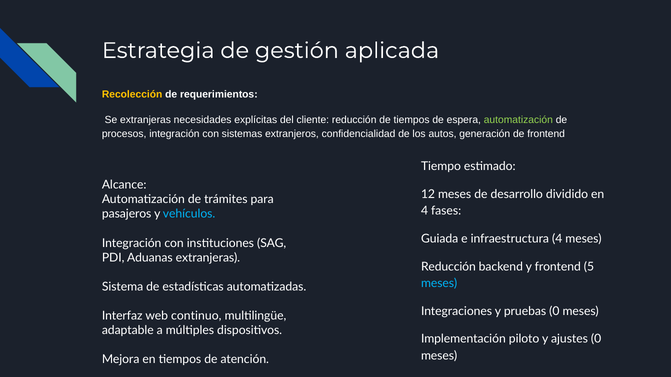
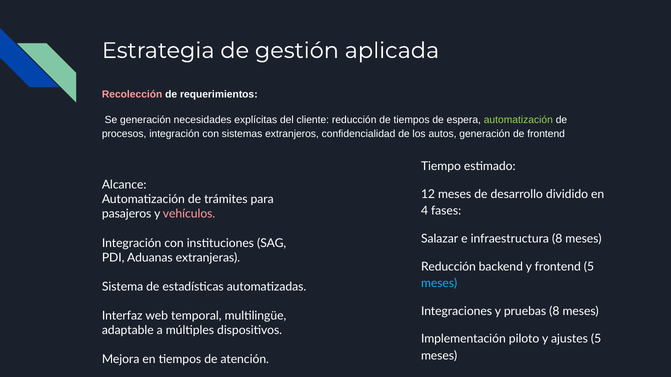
Recolección colour: yellow -> pink
Se extranjeras: extranjeras -> generación
vehículos colour: light blue -> pink
Guiada: Guiada -> Salazar
infraestructura 4: 4 -> 8
pruebas 0: 0 -> 8
continuo: continuo -> temporal
ajustes 0: 0 -> 5
